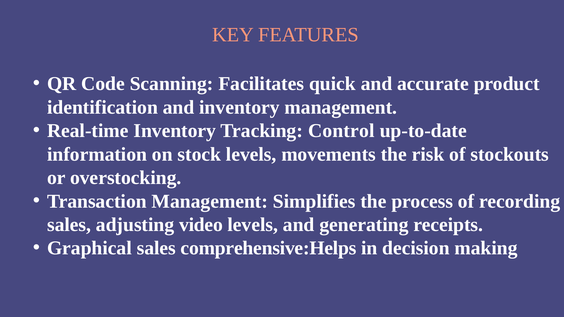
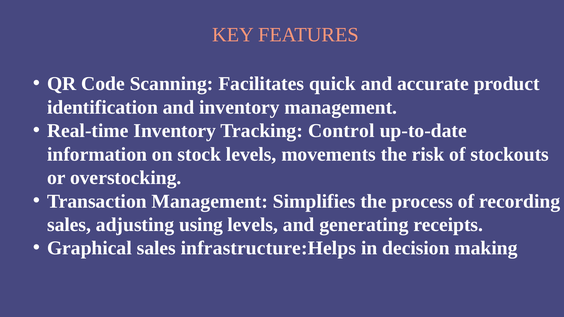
video: video -> using
comprehensive:Helps: comprehensive:Helps -> infrastructure:Helps
